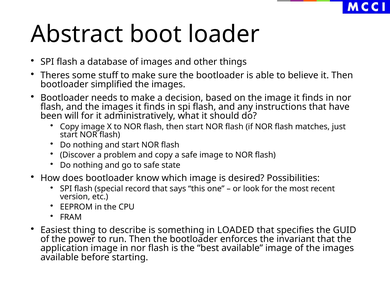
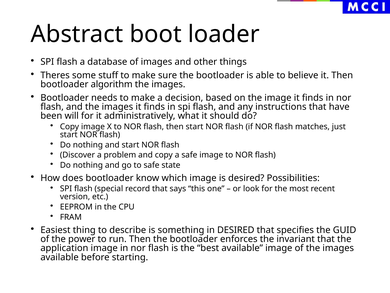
simplified: simplified -> algorithm
in LOADED: LOADED -> DESIRED
